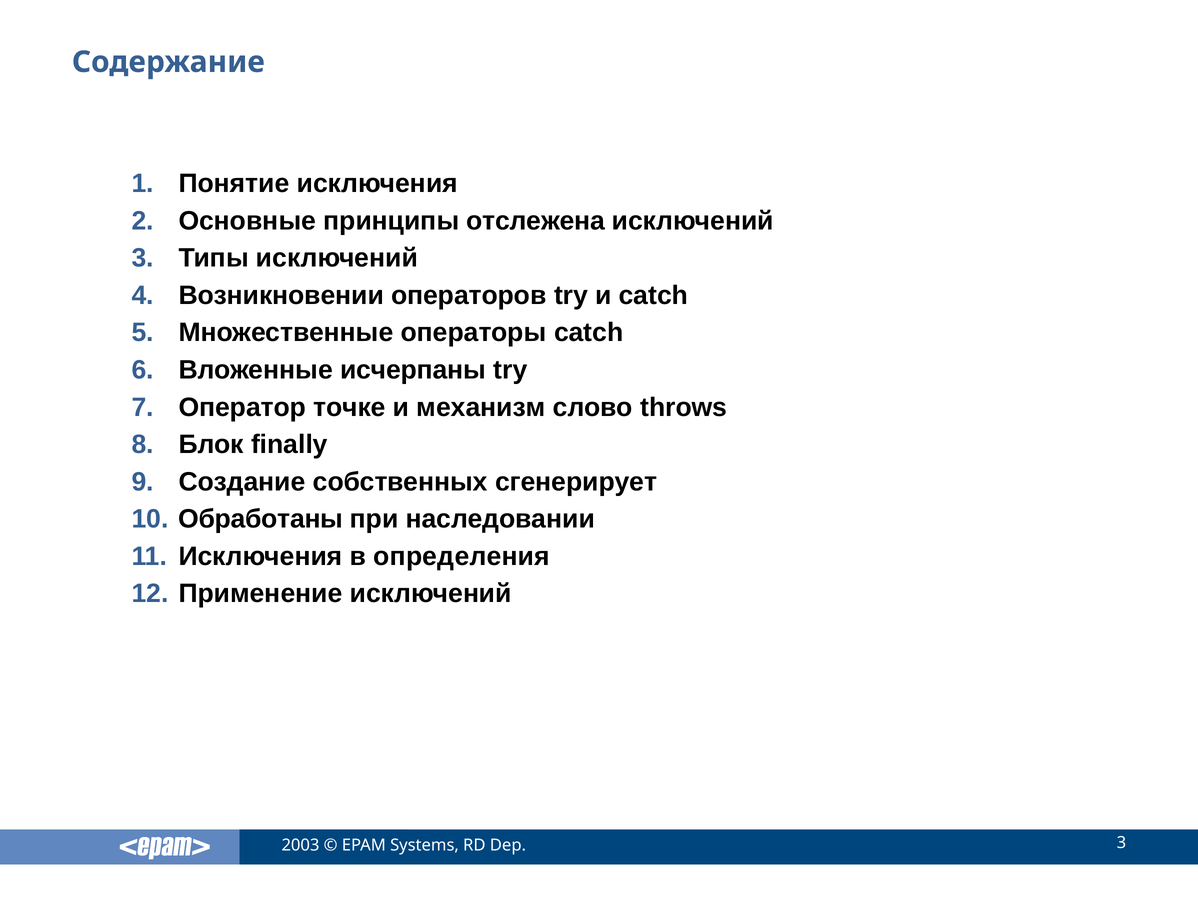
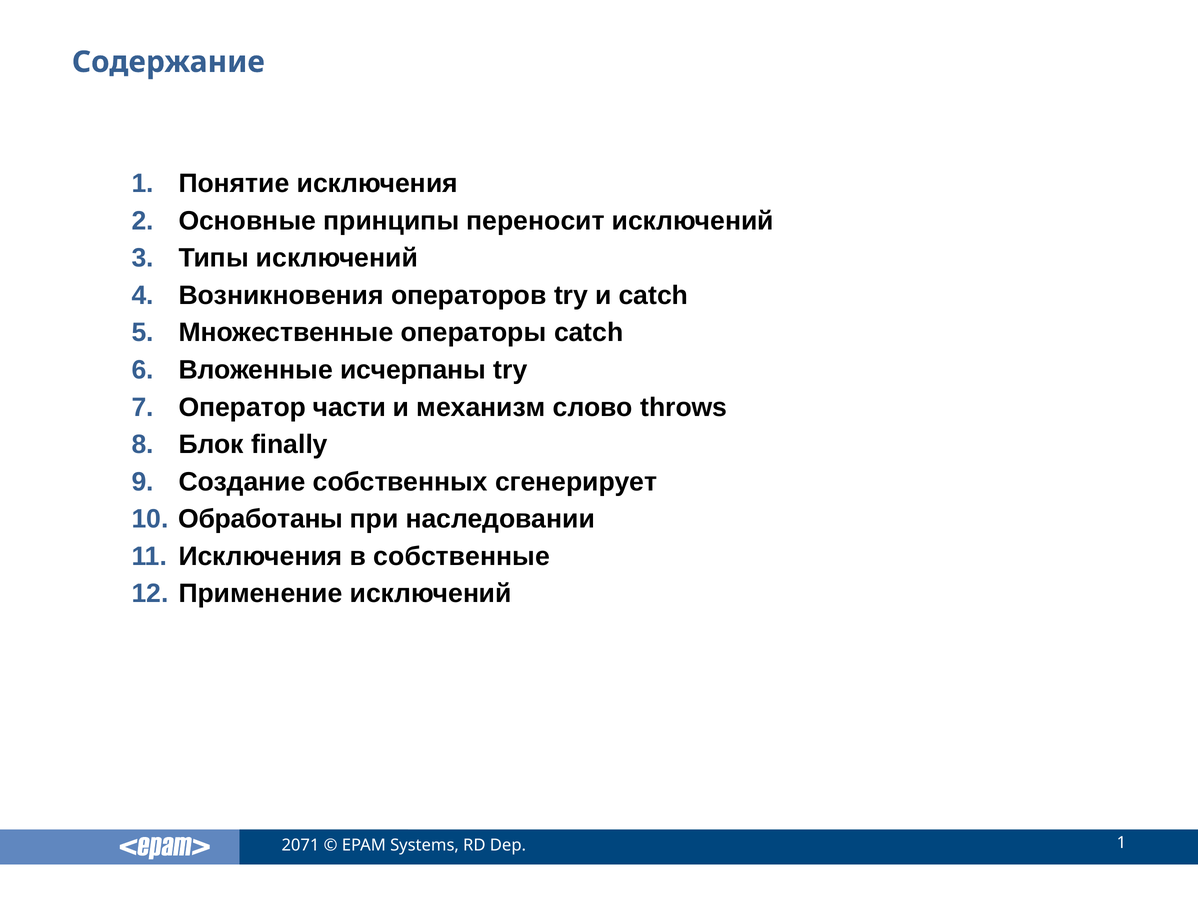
отслежена: отслежена -> переносит
Возникновении: Возникновении -> Возникновения
точке: точке -> части
определения: определения -> собственные
2003: 2003 -> 2071
Dep 3: 3 -> 1
